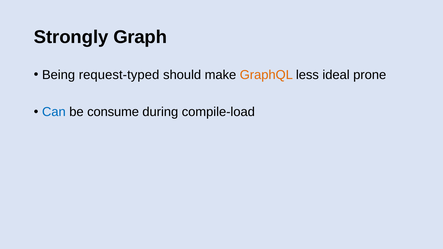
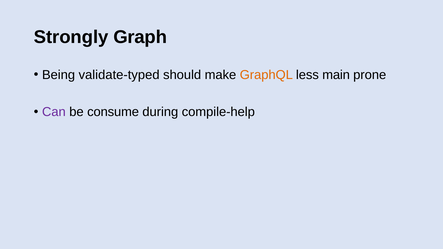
request-typed: request-typed -> validate-typed
ideal: ideal -> main
Can colour: blue -> purple
compile-load: compile-load -> compile-help
